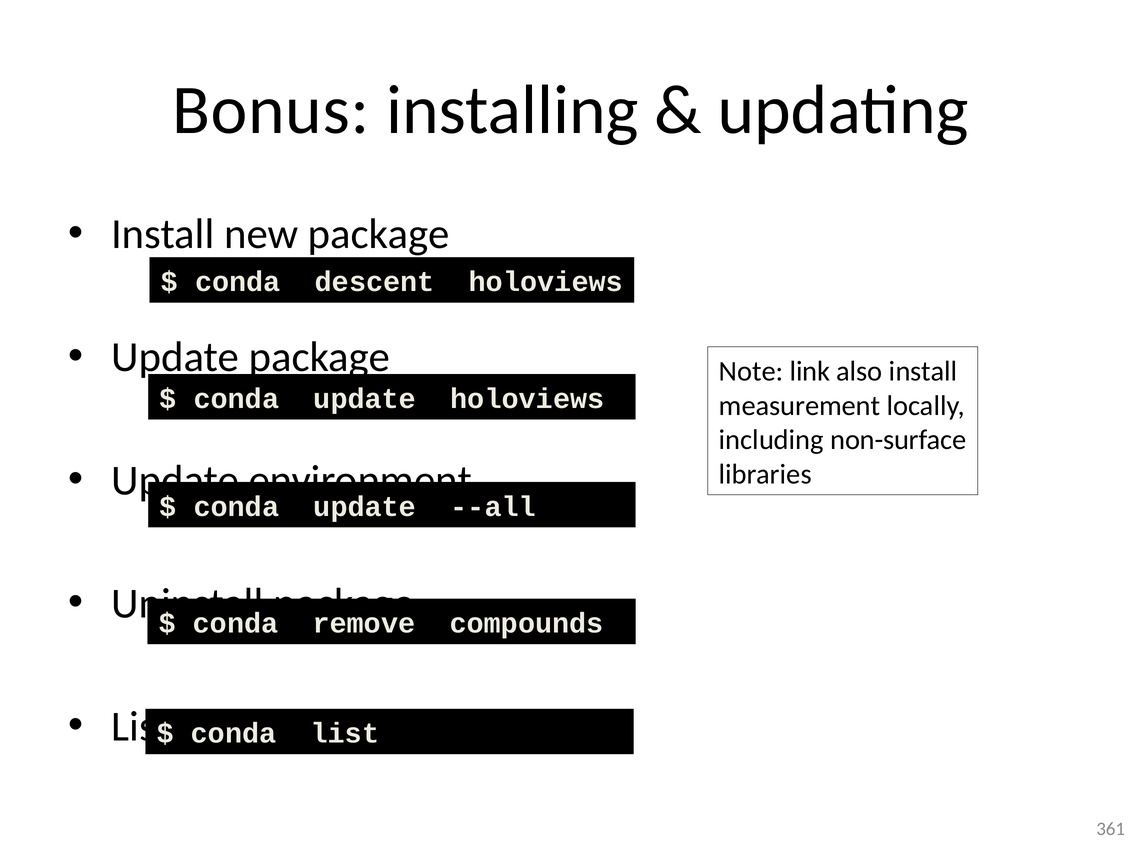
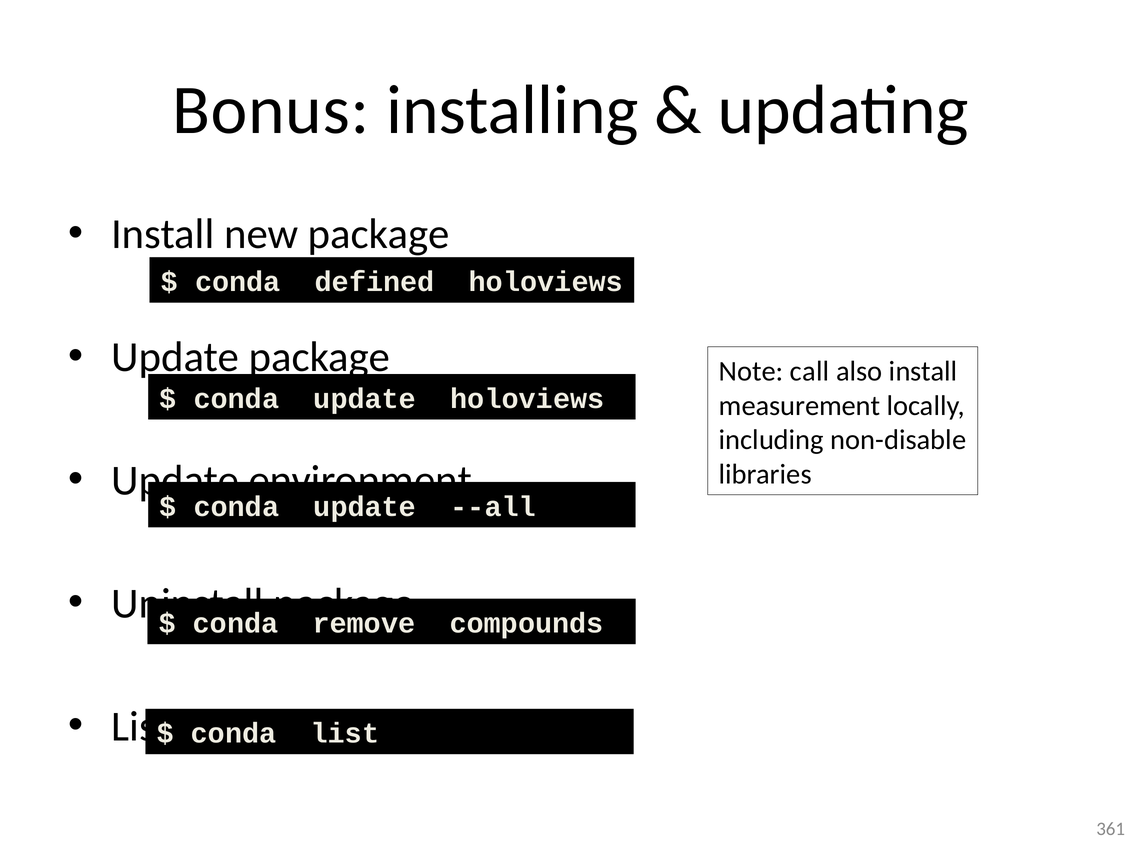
descent: descent -> defined
link: link -> call
non-surface: non-surface -> non-disable
